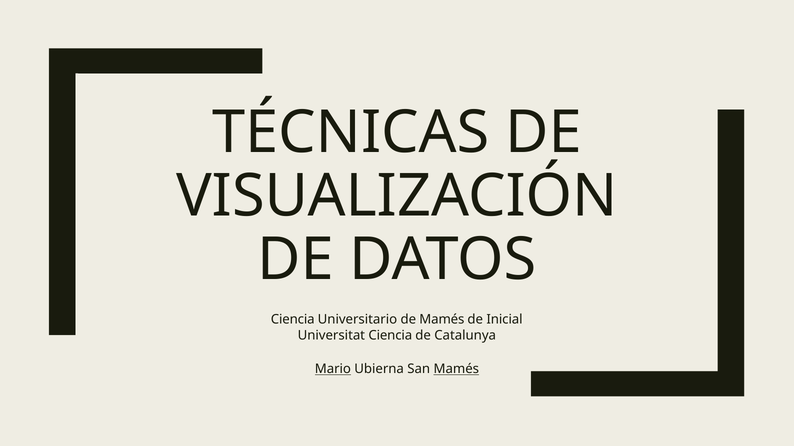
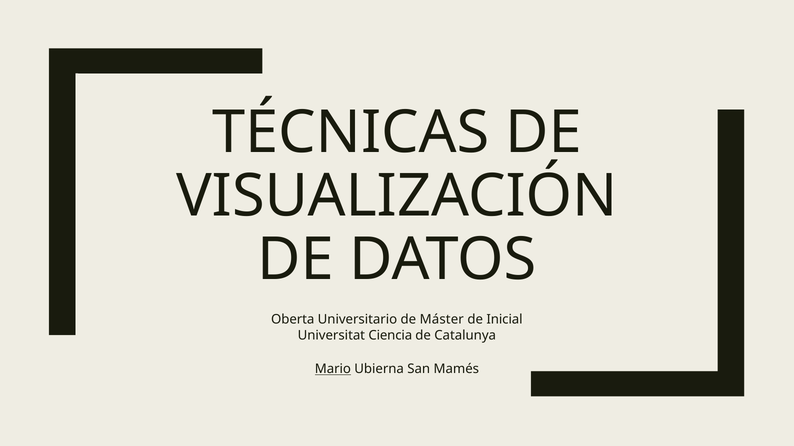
Ciencia at (293, 320): Ciencia -> Oberta
de Mamés: Mamés -> Máster
Mamés at (456, 370) underline: present -> none
